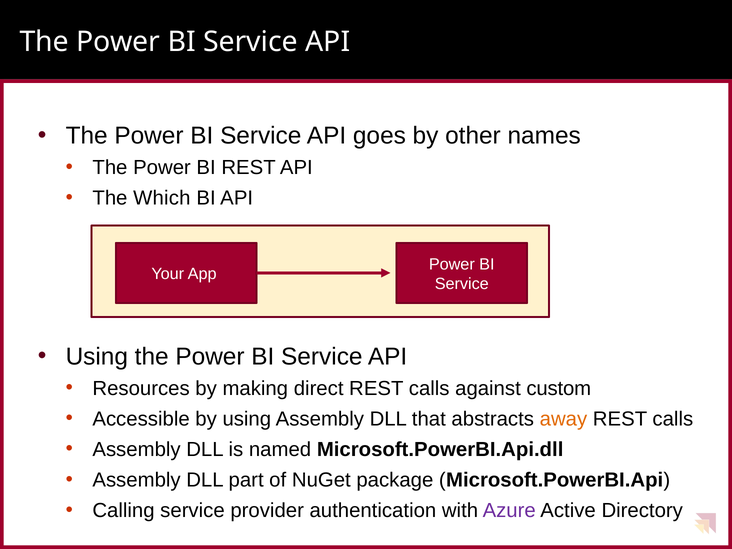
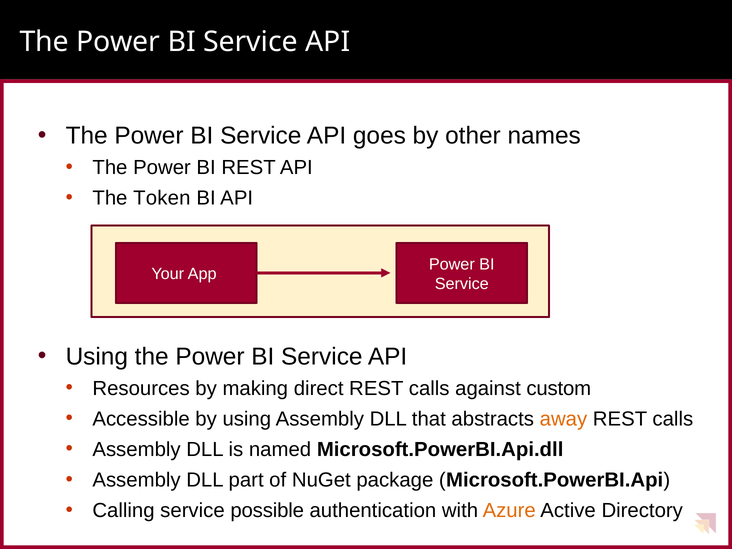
Which: Which -> Token
provider: provider -> possible
Azure colour: purple -> orange
